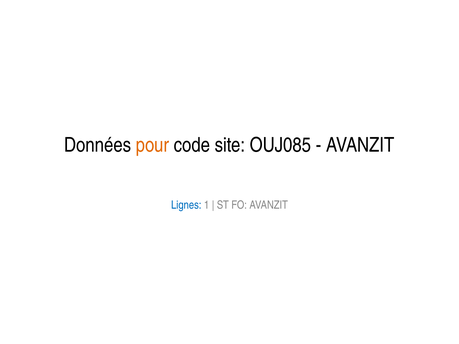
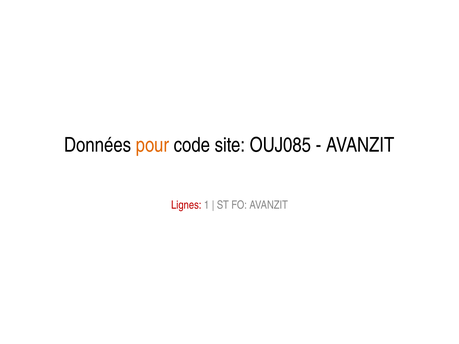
Lignes colour: blue -> red
